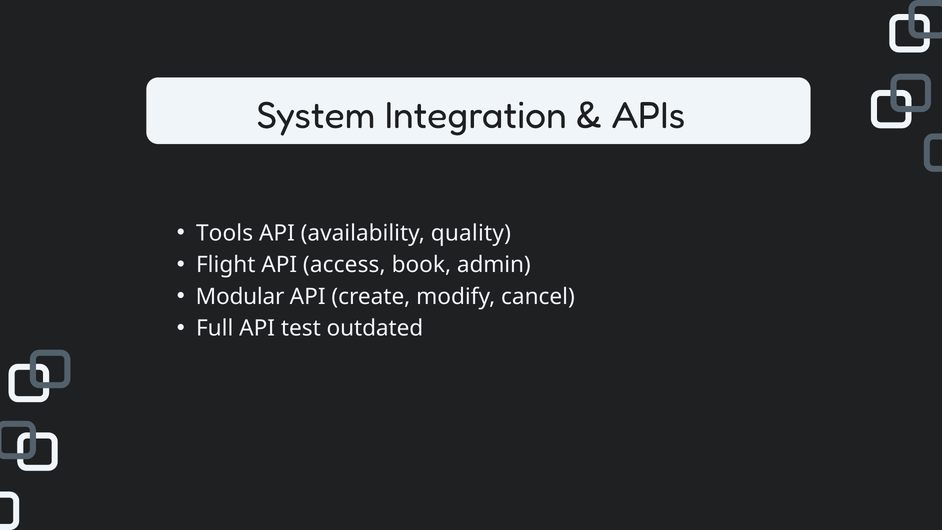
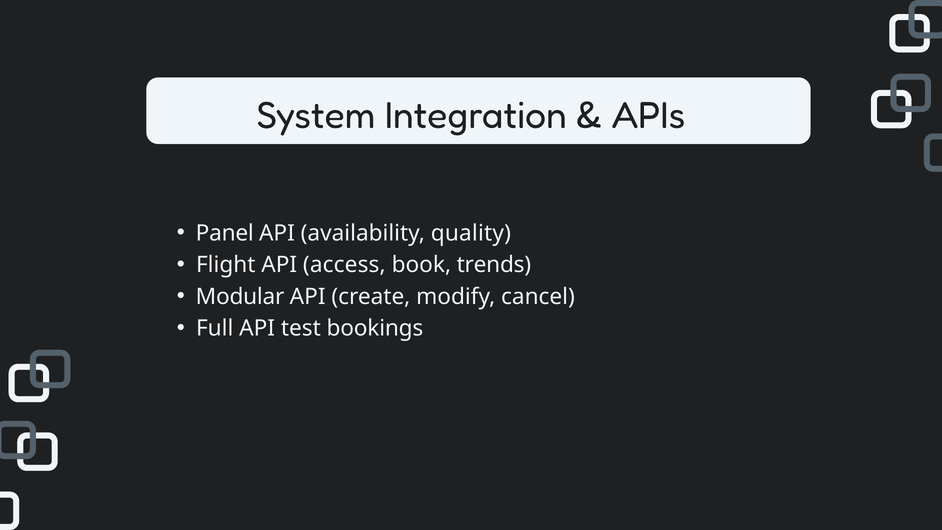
Tools: Tools -> Panel
admin: admin -> trends
outdated: outdated -> bookings
